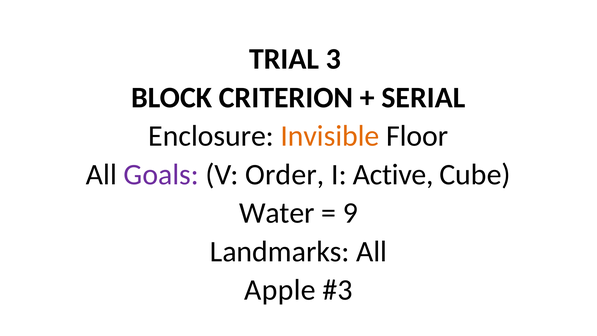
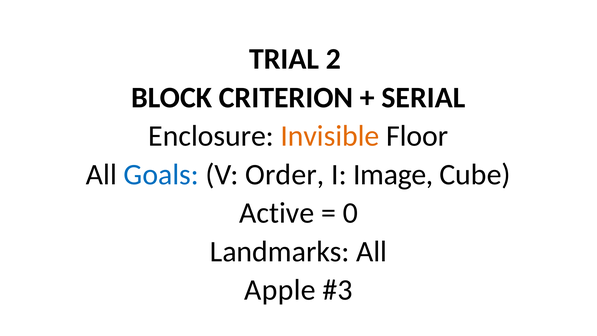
3: 3 -> 2
Goals colour: purple -> blue
Active: Active -> Image
Water: Water -> Active
9: 9 -> 0
